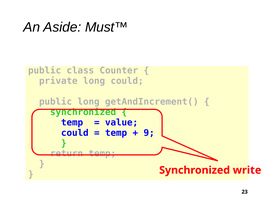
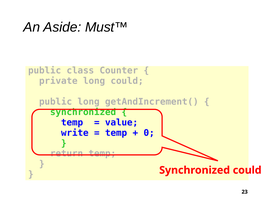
could at (75, 133): could -> write
9: 9 -> 0
Synchronized write: write -> could
